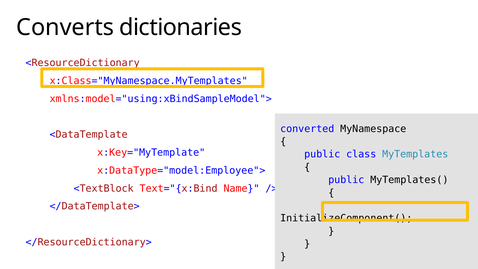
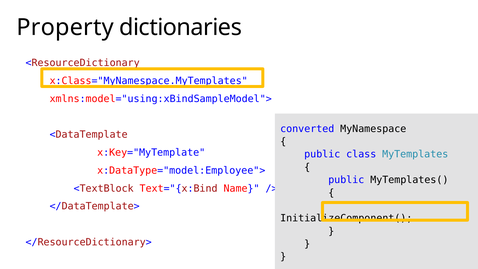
Converts: Converts -> Property
